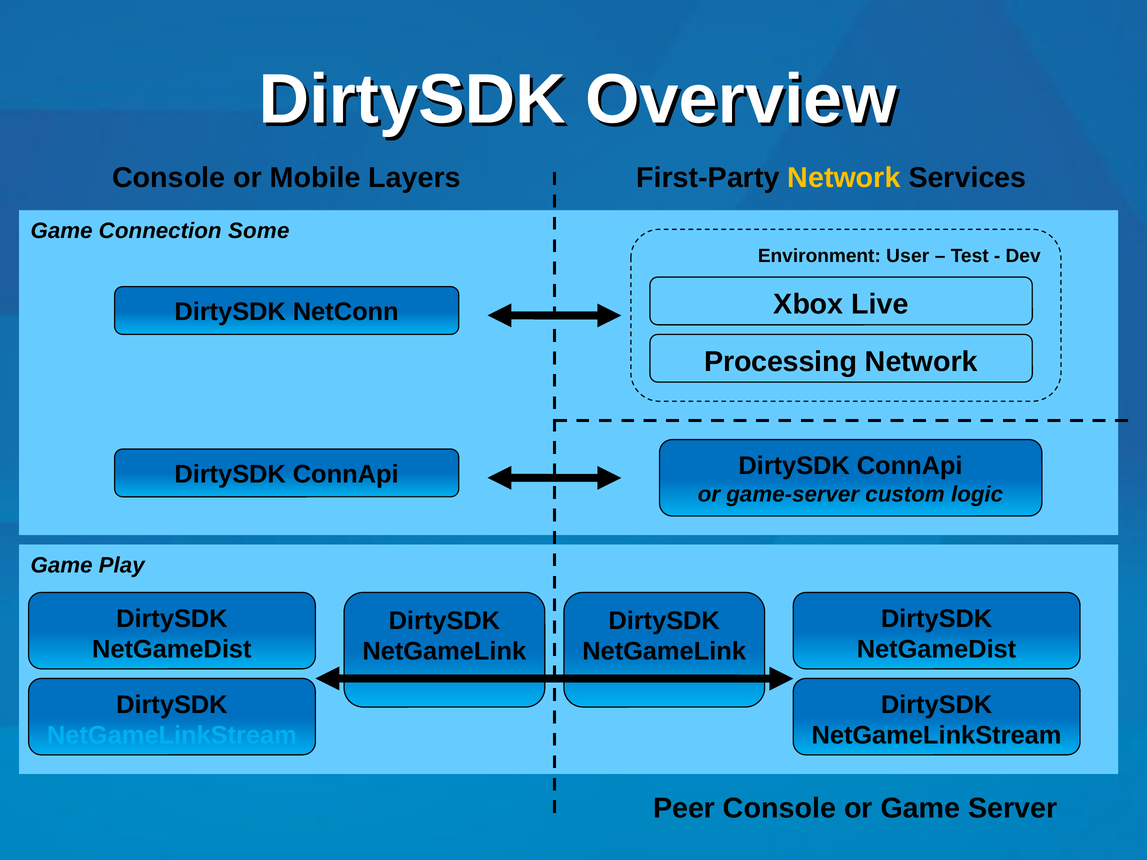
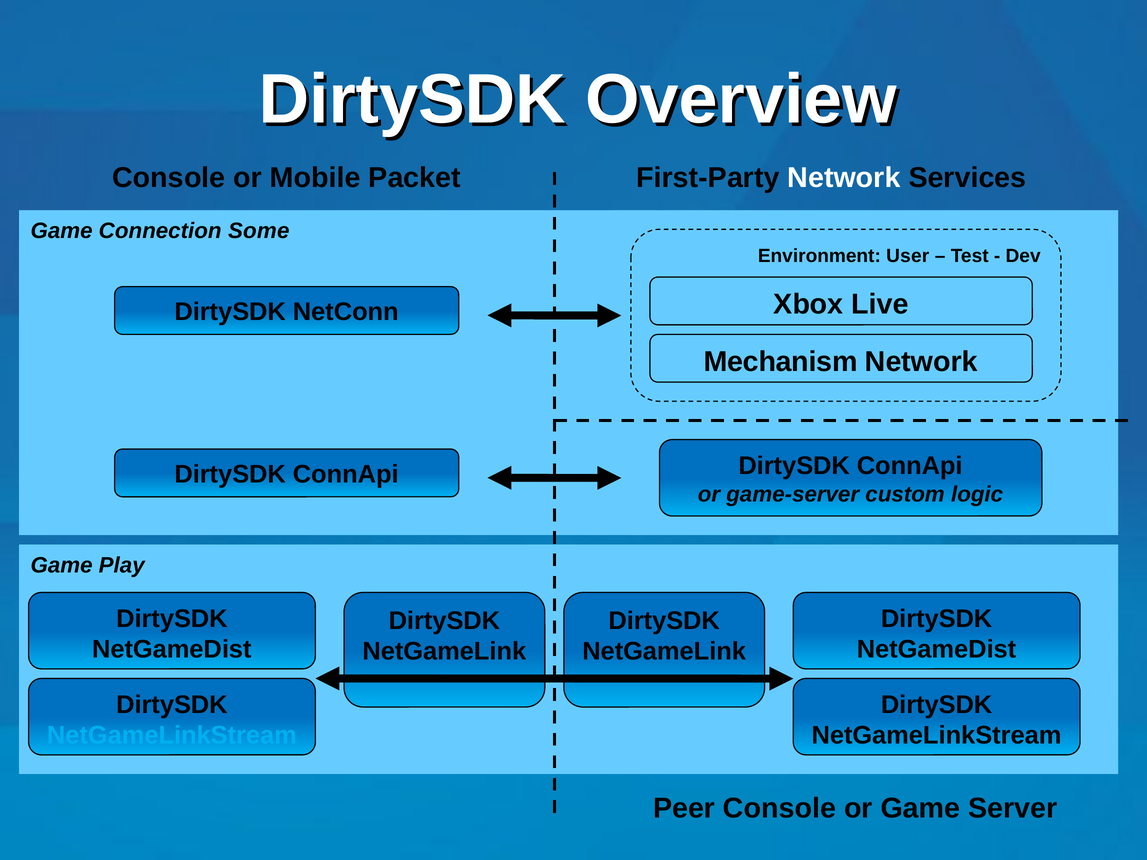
Layers: Layers -> Packet
Network at (844, 178) colour: yellow -> white
Processing: Processing -> Mechanism
